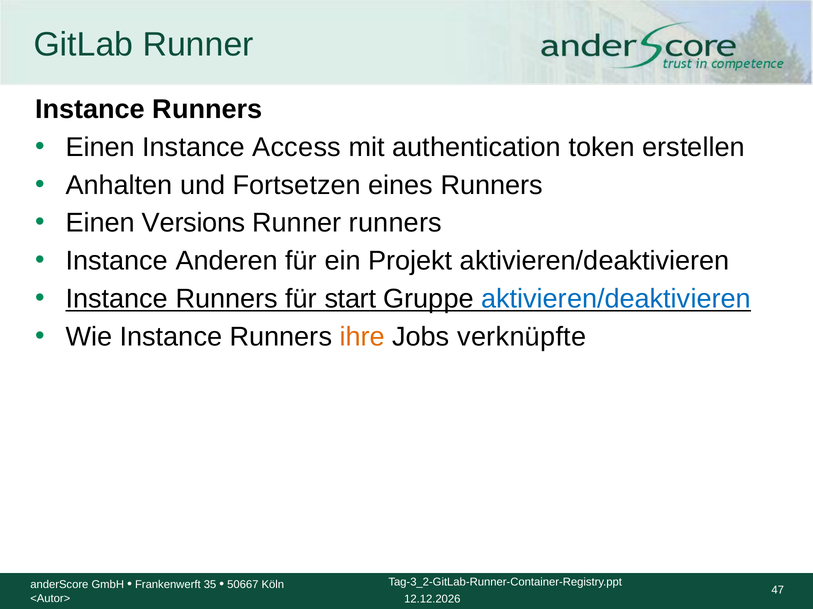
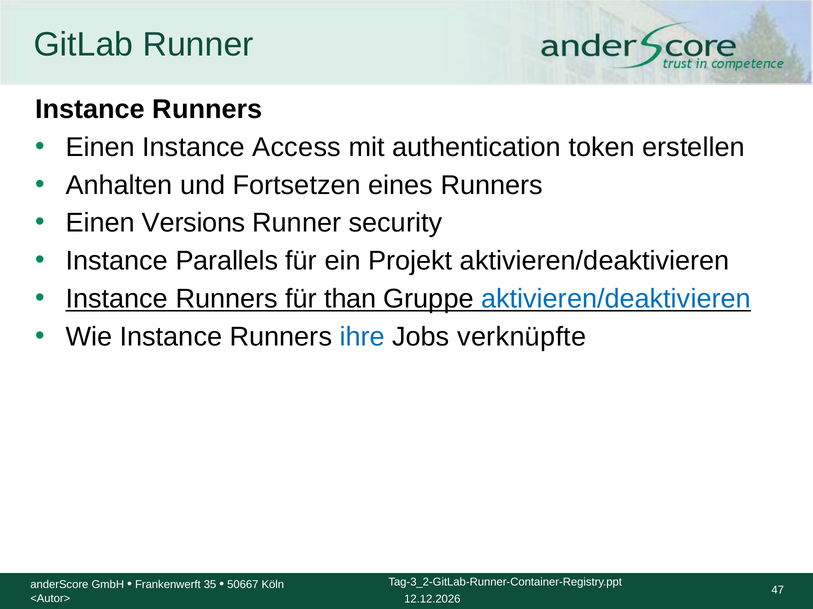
Runner runners: runners -> security
Anderen: Anderen -> Parallels
start: start -> than
ihre colour: orange -> blue
